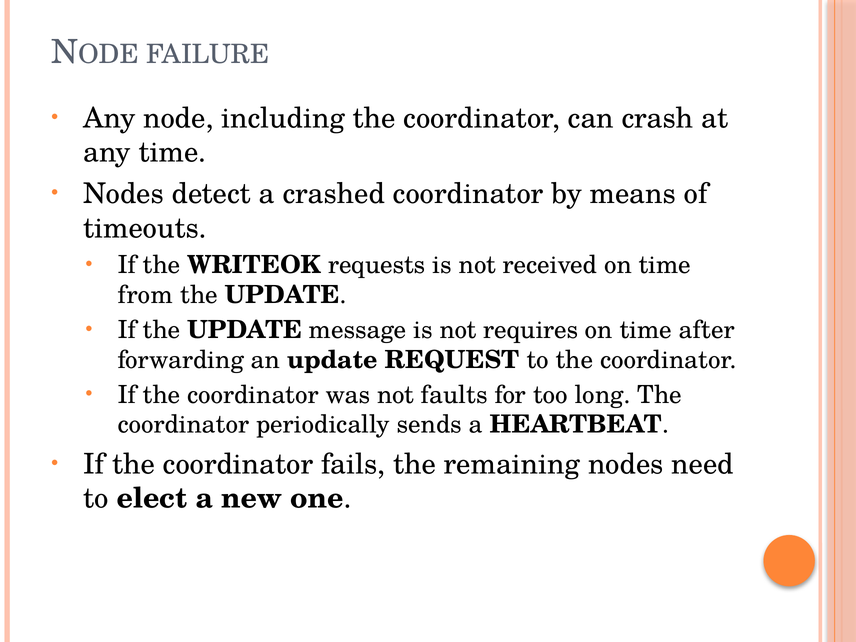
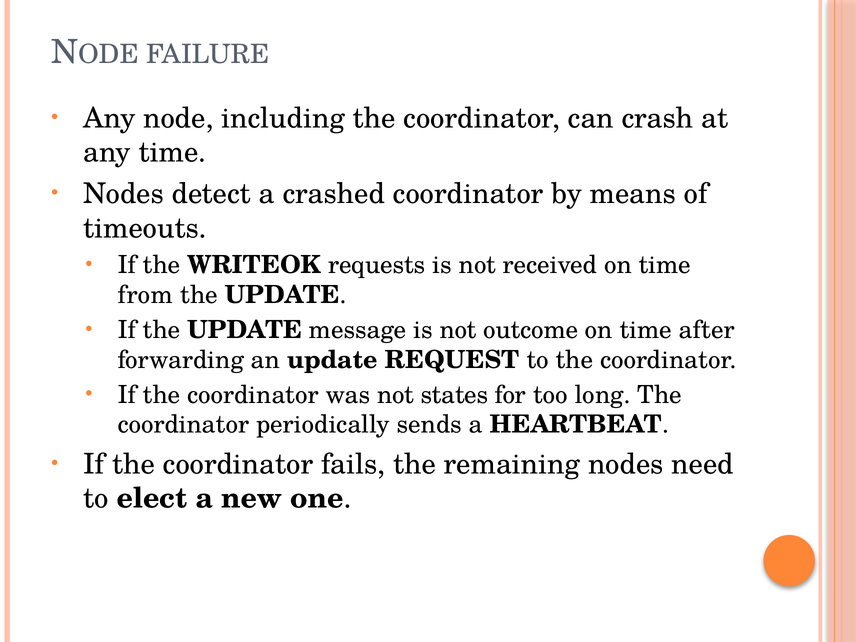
requires: requires -> outcome
faults: faults -> states
